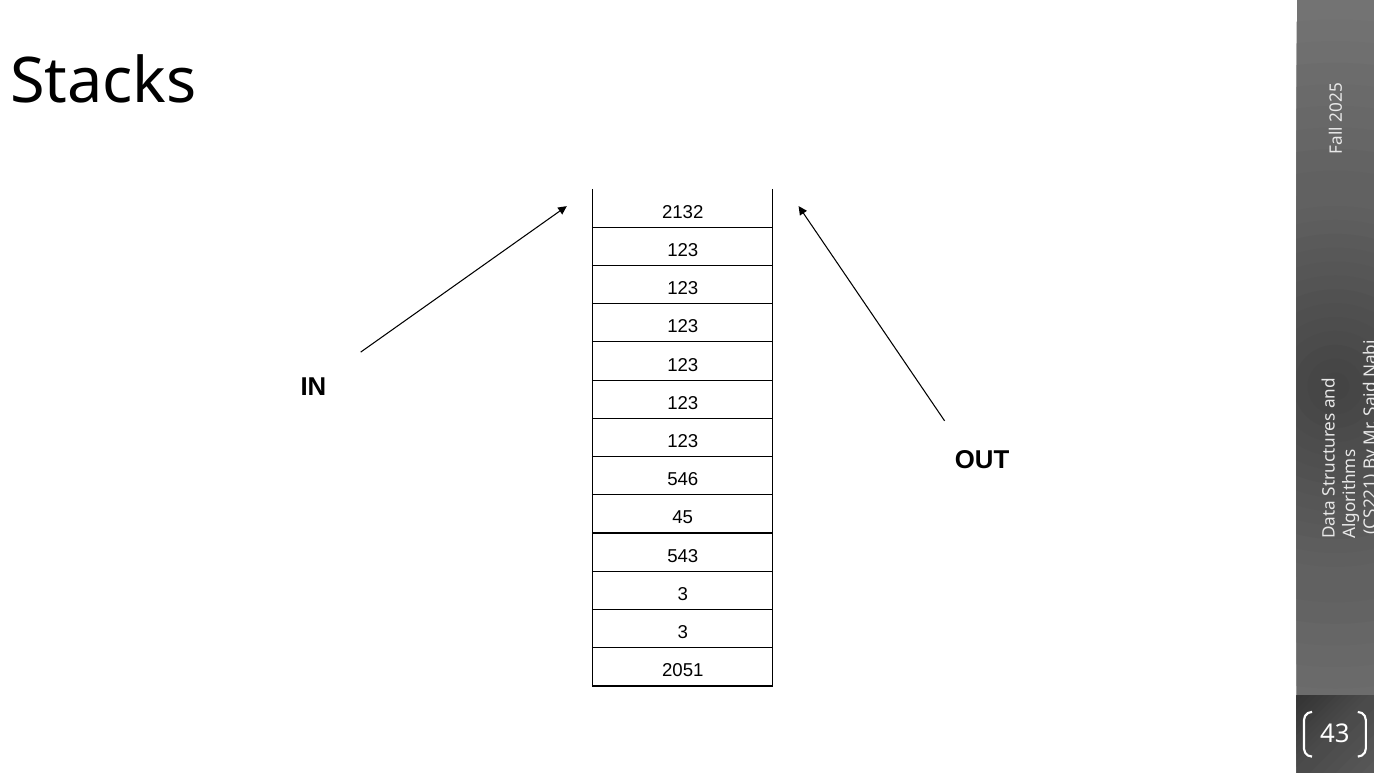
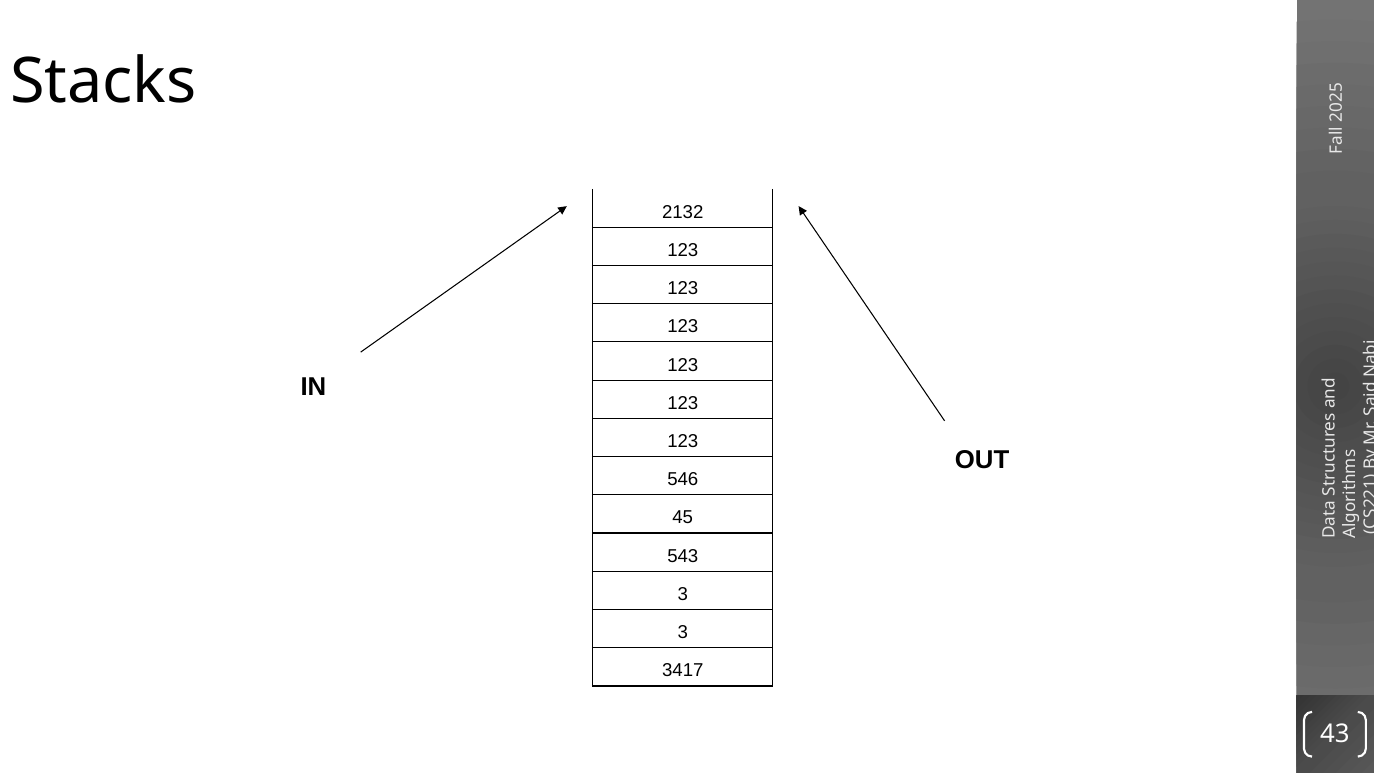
2051: 2051 -> 3417
